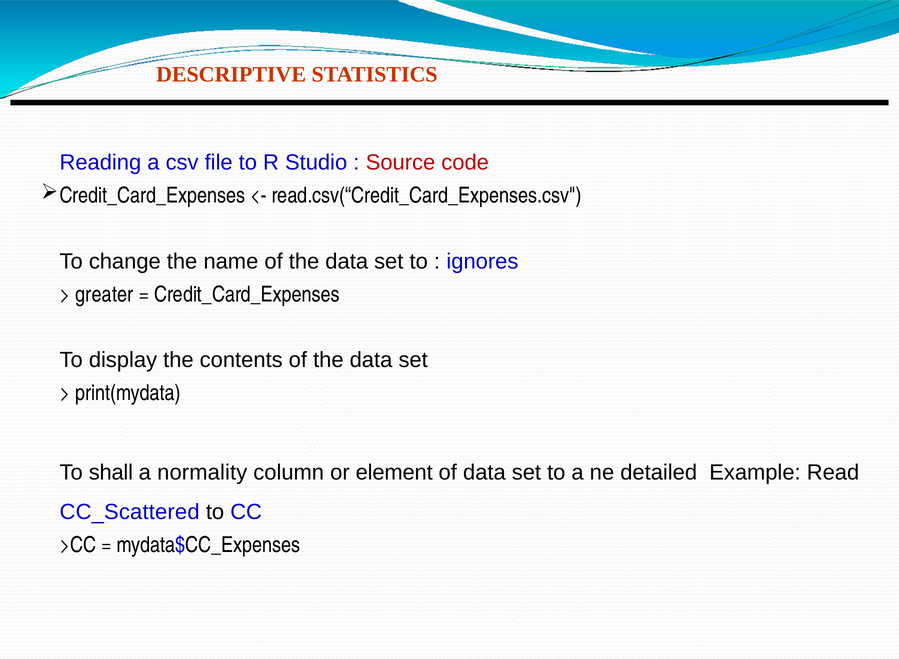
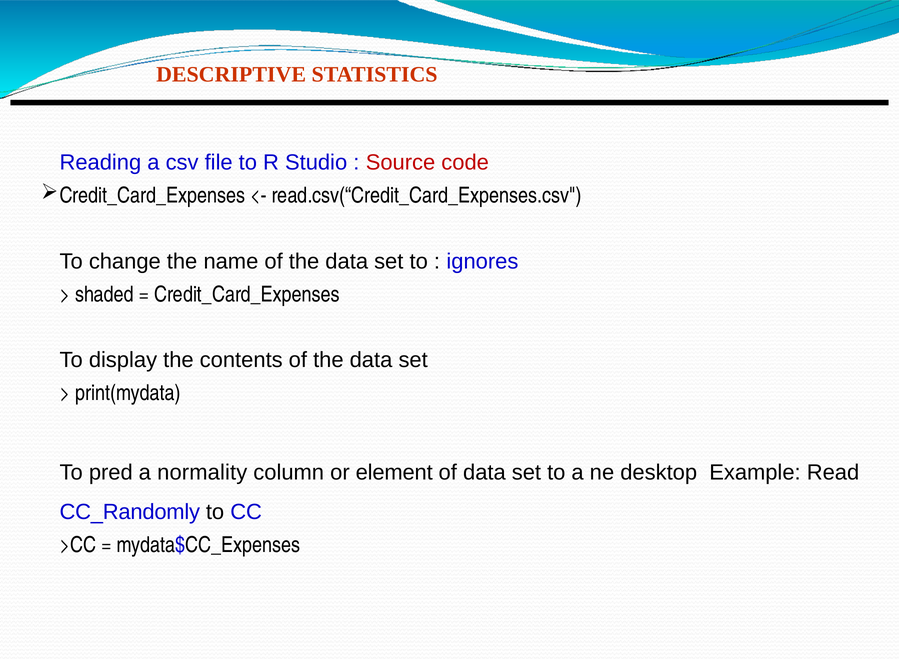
greater: greater -> shaded
shall: shall -> pred
detailed: detailed -> desktop
CC_Scattered: CC_Scattered -> CC_Randomly
